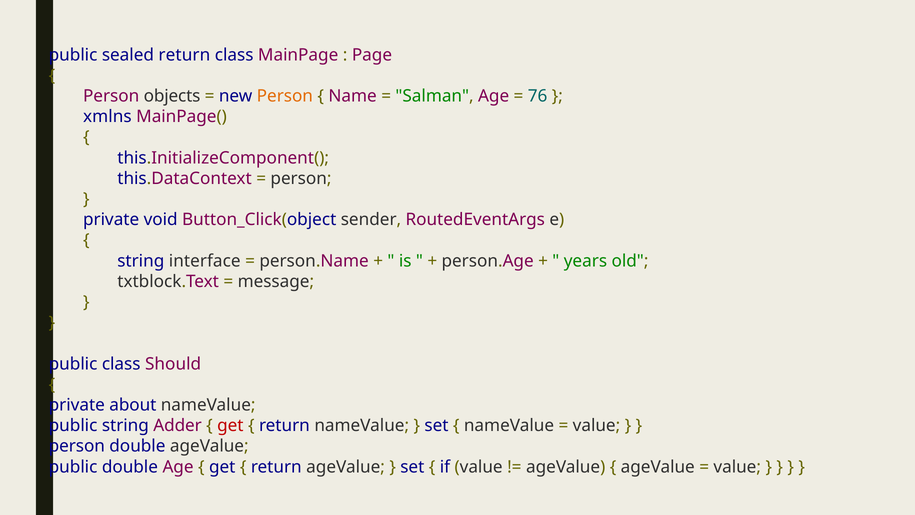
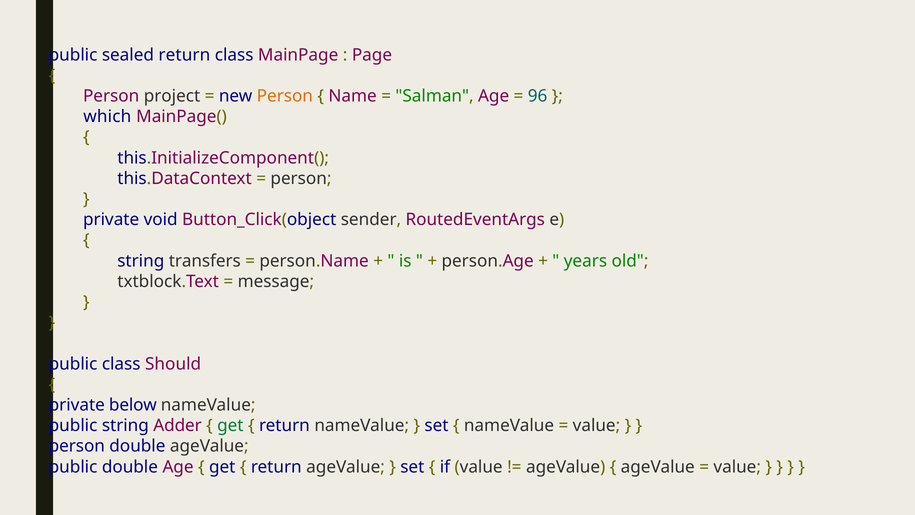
objects: objects -> project
76: 76 -> 96
xmlns: xmlns -> which
interface: interface -> transfers
about: about -> below
get at (230, 425) colour: red -> green
